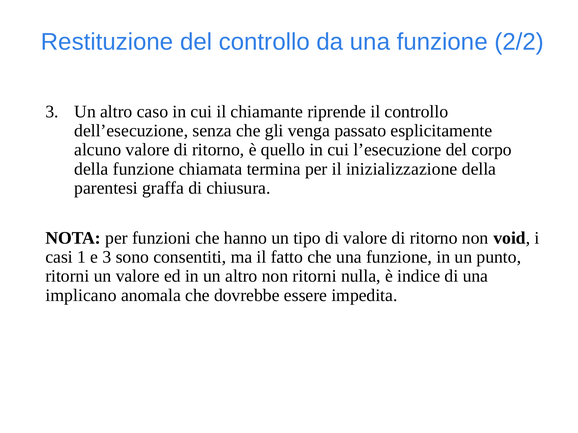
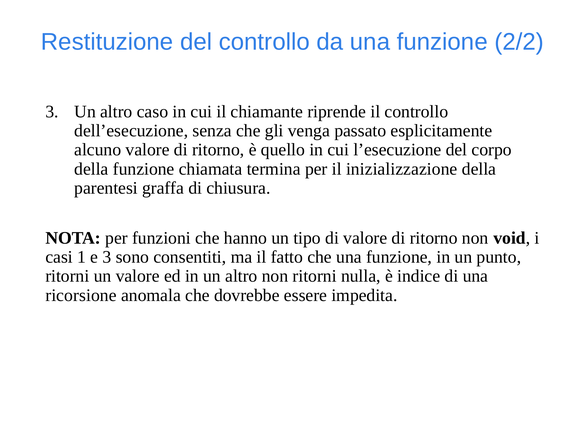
implicano: implicano -> ricorsione
